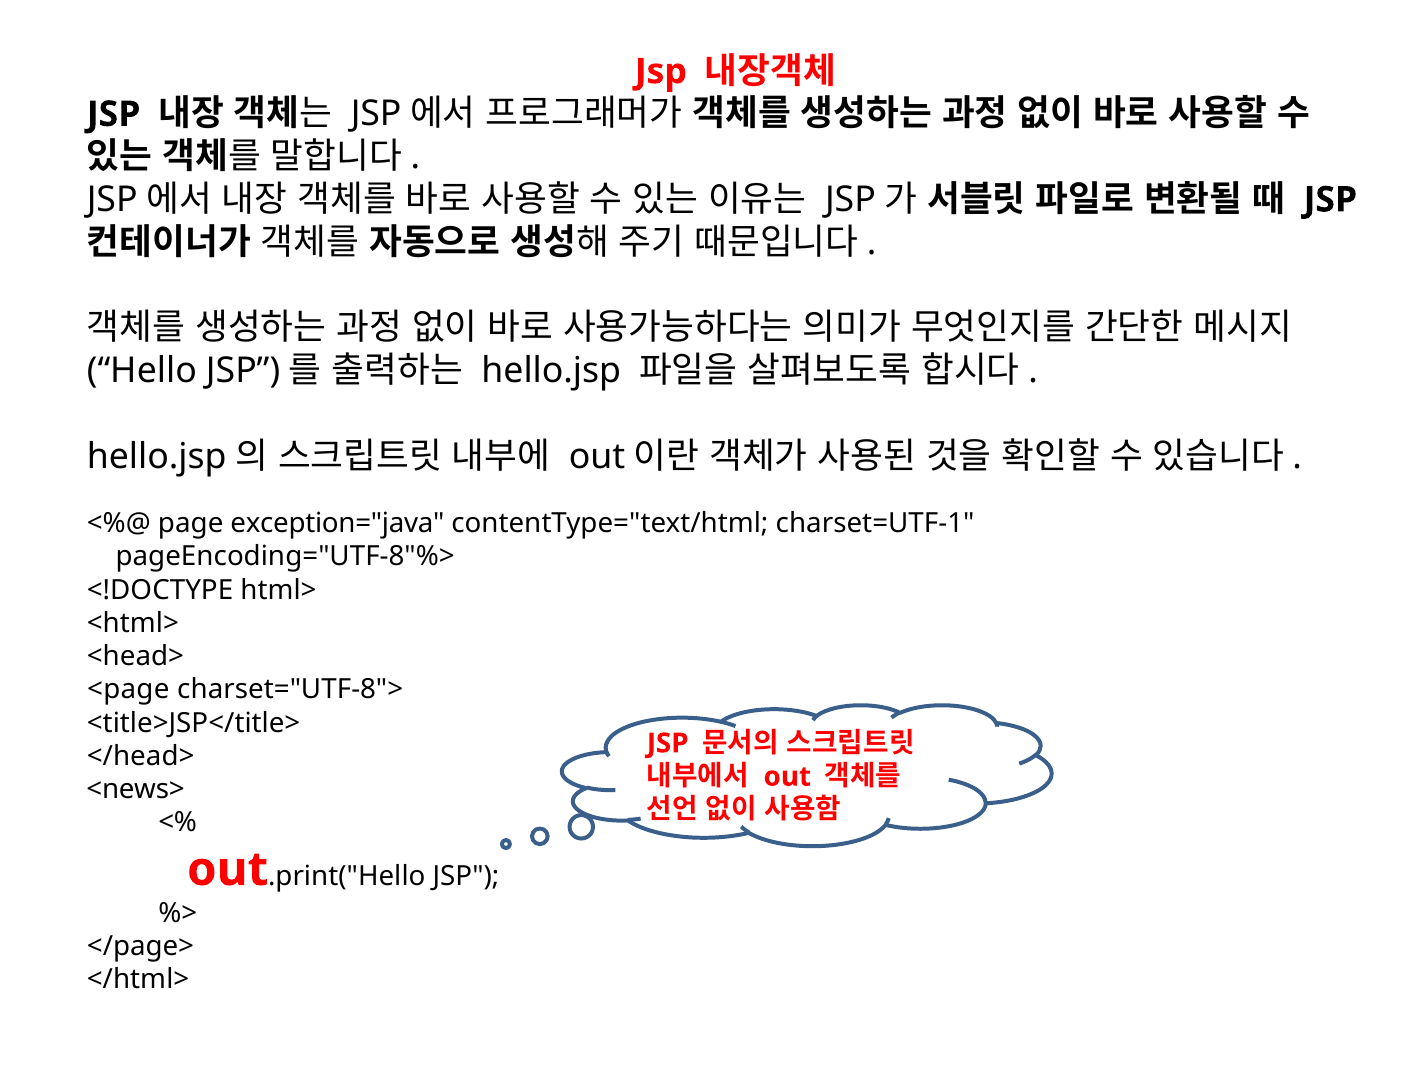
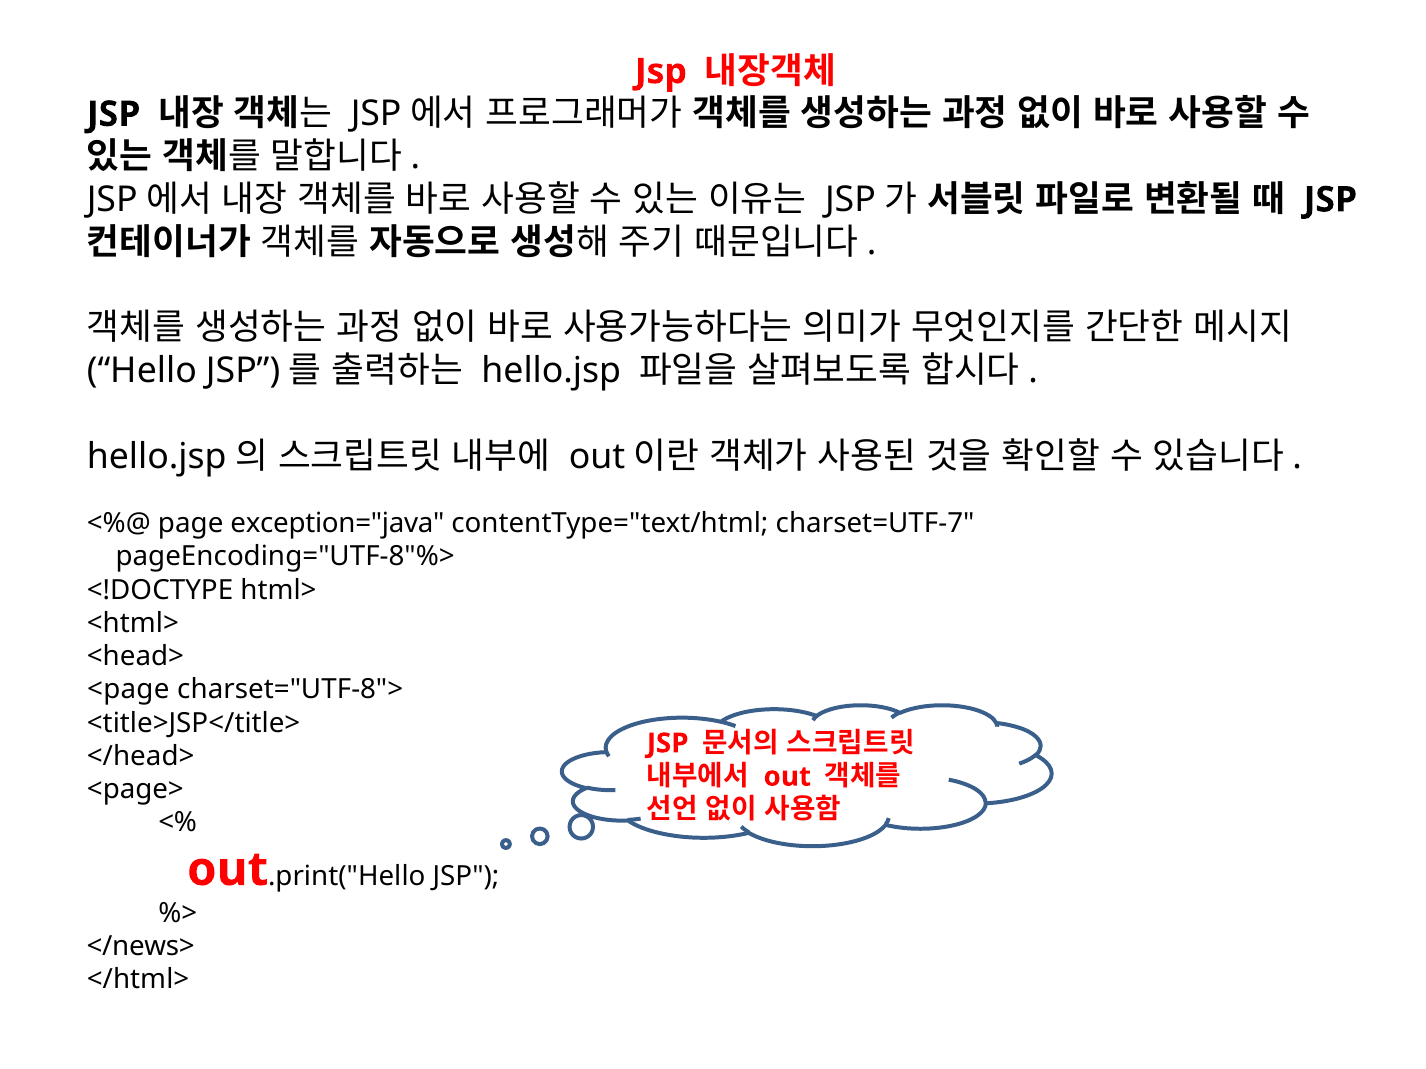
charset=UTF-1: charset=UTF-1 -> charset=UTF-7
<news>: <news> -> <page>
</page>: </page> -> </news>
